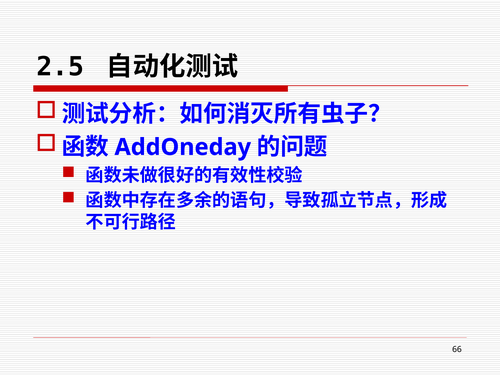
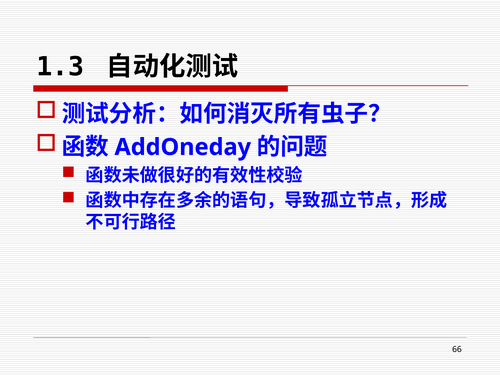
2.5: 2.5 -> 1.3
